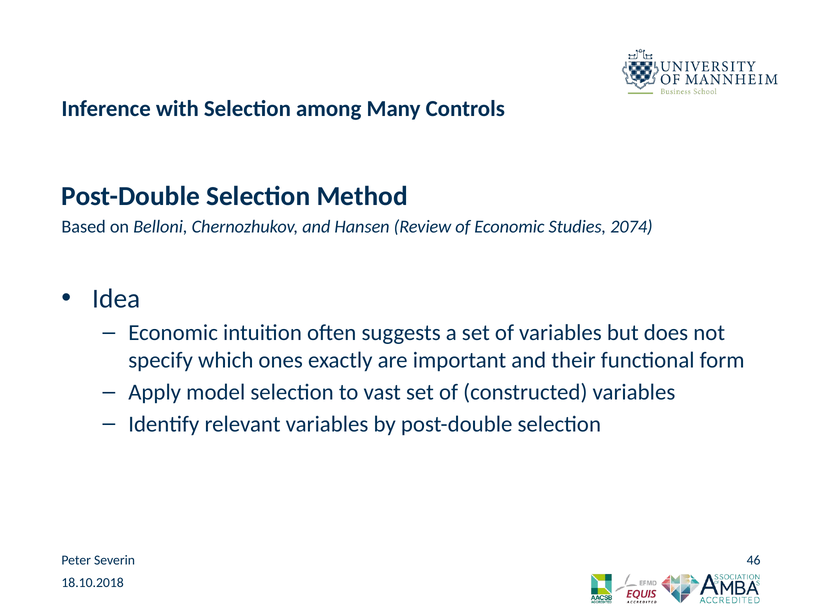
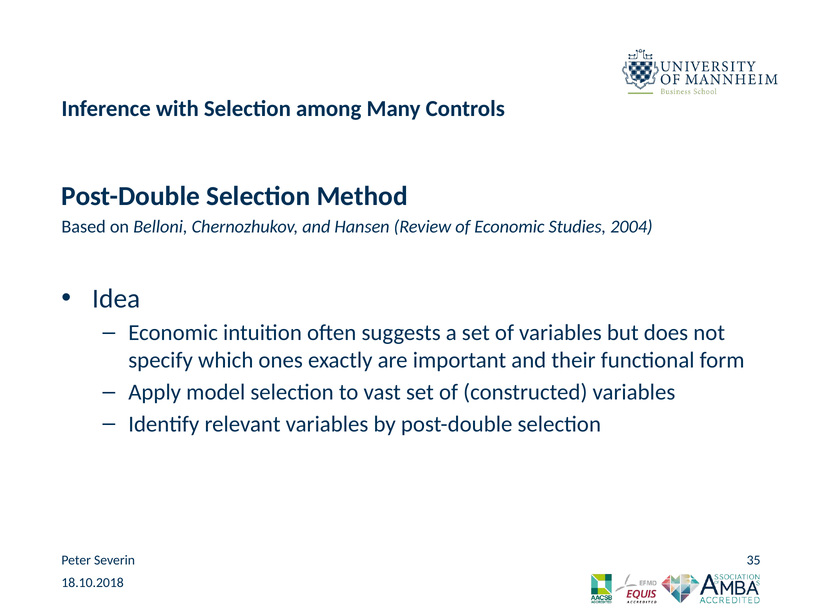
2074: 2074 -> 2004
46: 46 -> 35
